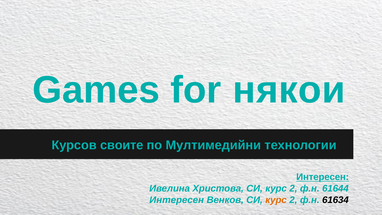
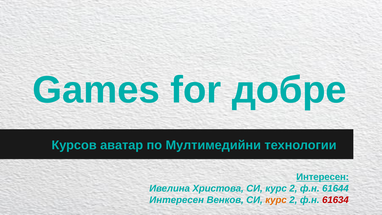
някои: някои -> добре
своите: своите -> аватар
61634 colour: black -> red
